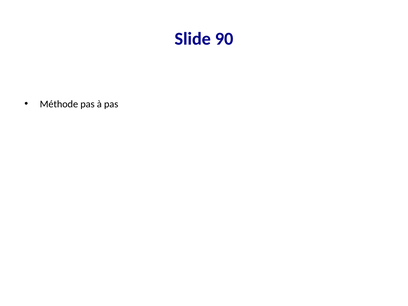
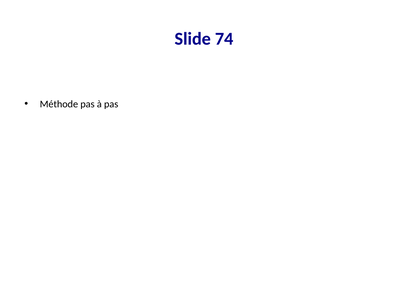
90: 90 -> 74
